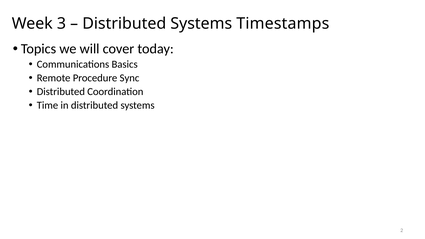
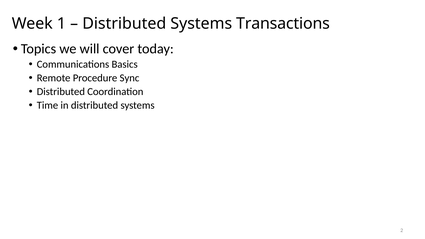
3: 3 -> 1
Timestamps: Timestamps -> Transactions
